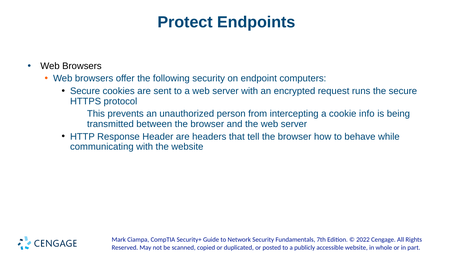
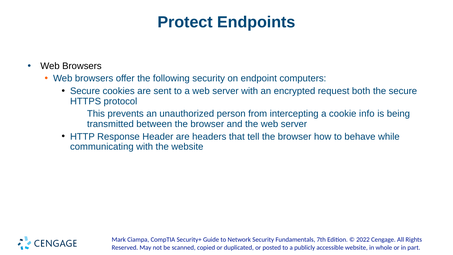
runs: runs -> both
